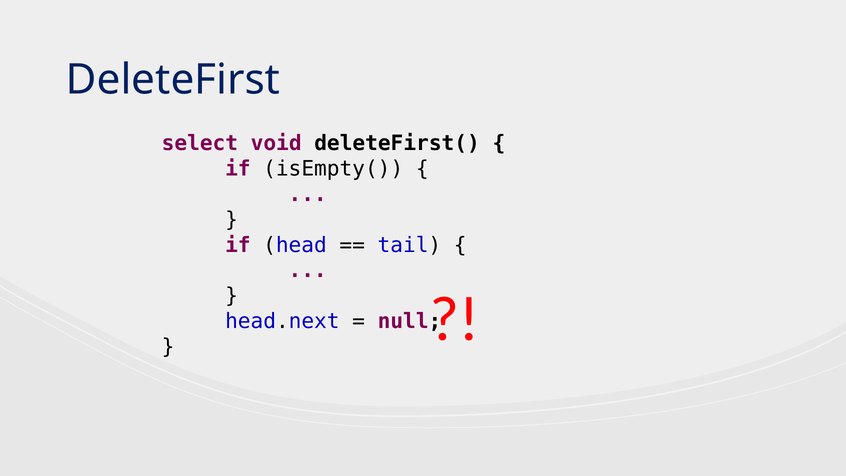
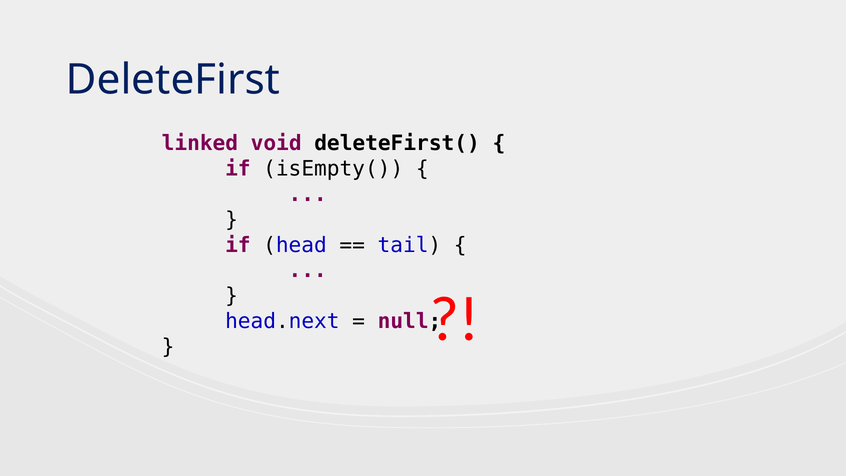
select: select -> linked
